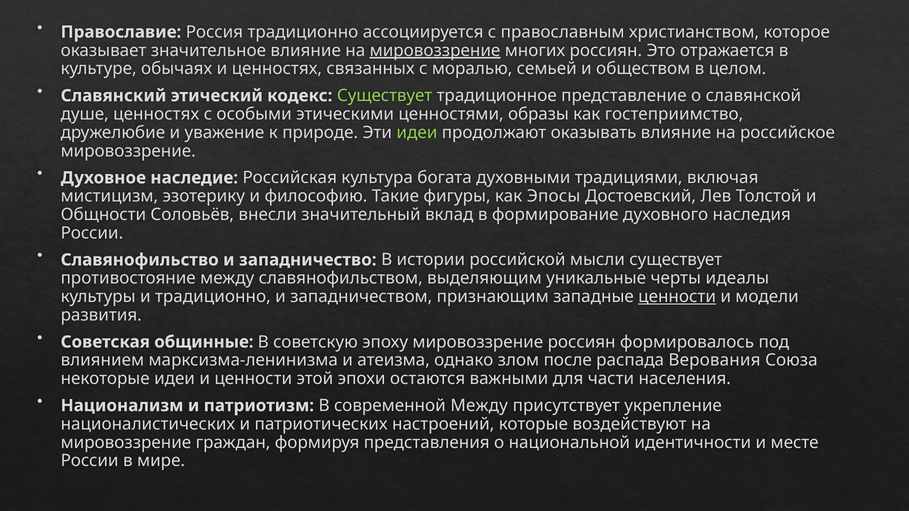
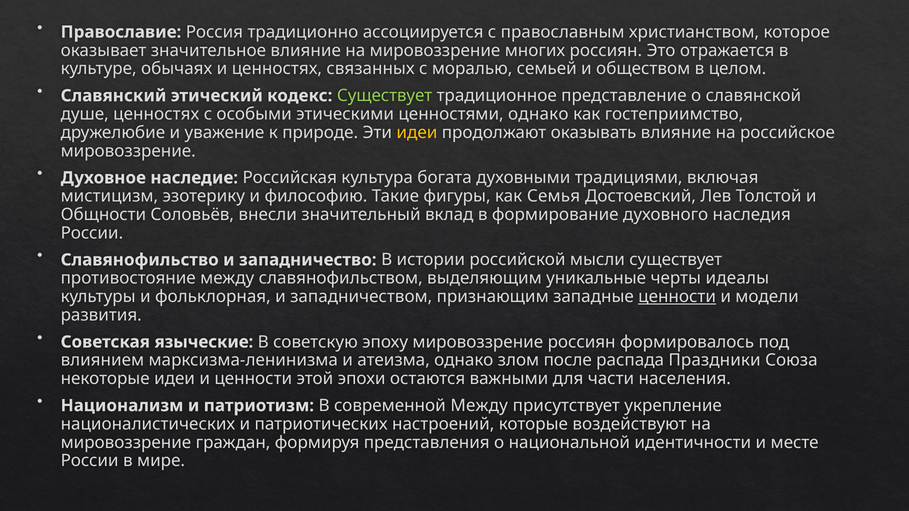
мировоззрение at (435, 50) underline: present -> none
ценностями образы: образы -> однако
идеи at (417, 133) colour: light green -> yellow
Эпосы: Эпосы -> Семья
и традиционно: традиционно -> фольклорная
общинные: общинные -> языческие
Верования: Верования -> Праздники
